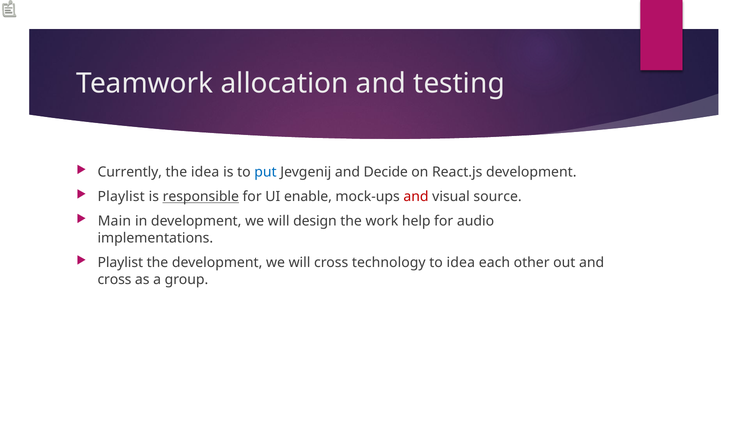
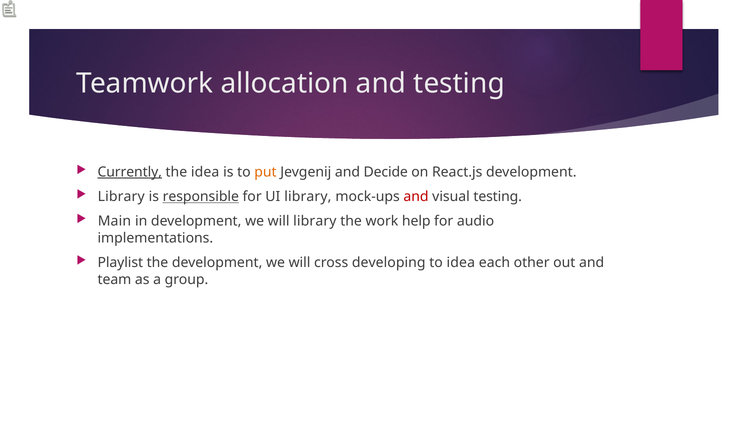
Currently underline: none -> present
put colour: blue -> orange
Playlist at (121, 197): Playlist -> Library
UI enable: enable -> library
visual source: source -> testing
will design: design -> library
technology: technology -> developing
cross at (114, 279): cross -> team
